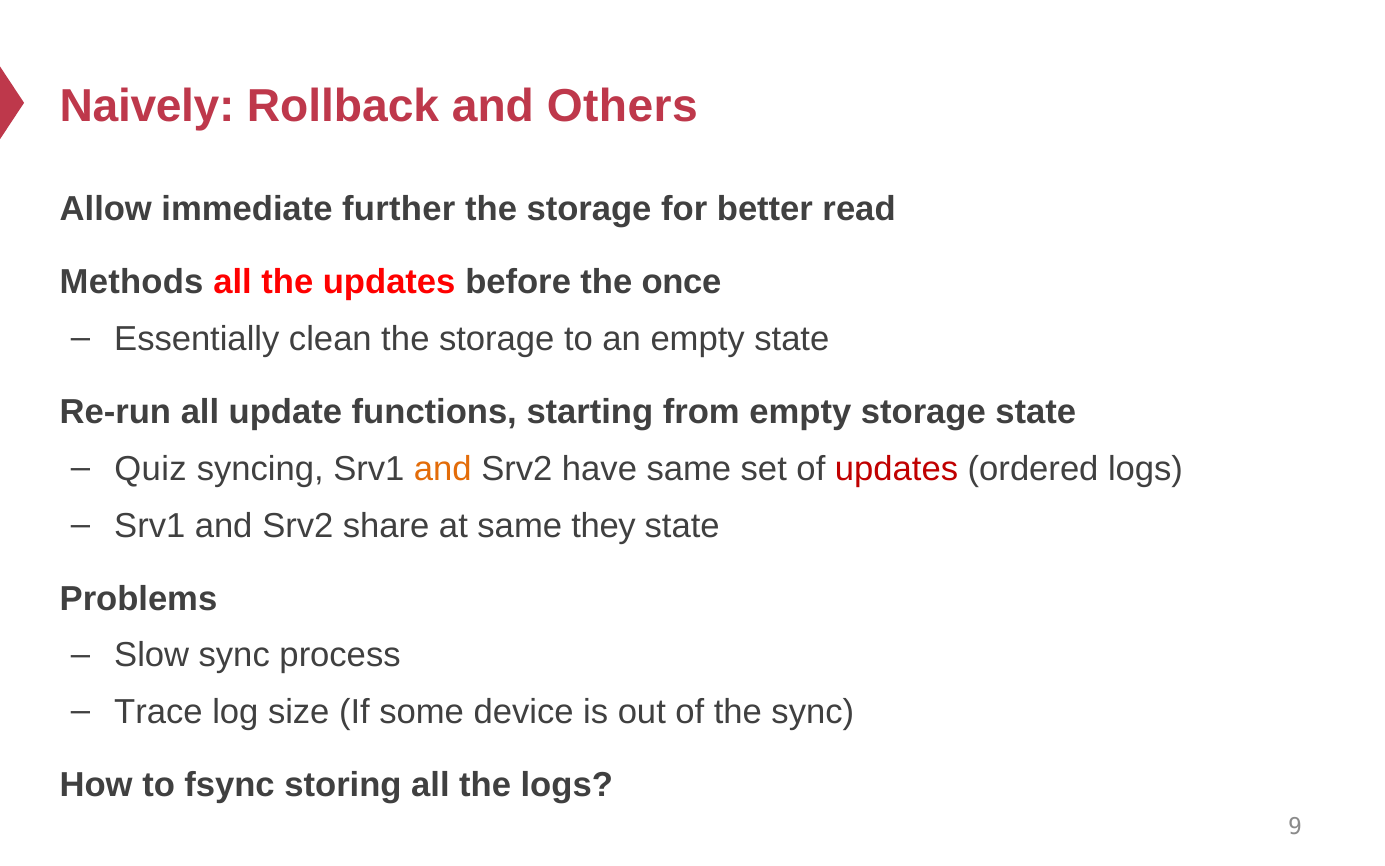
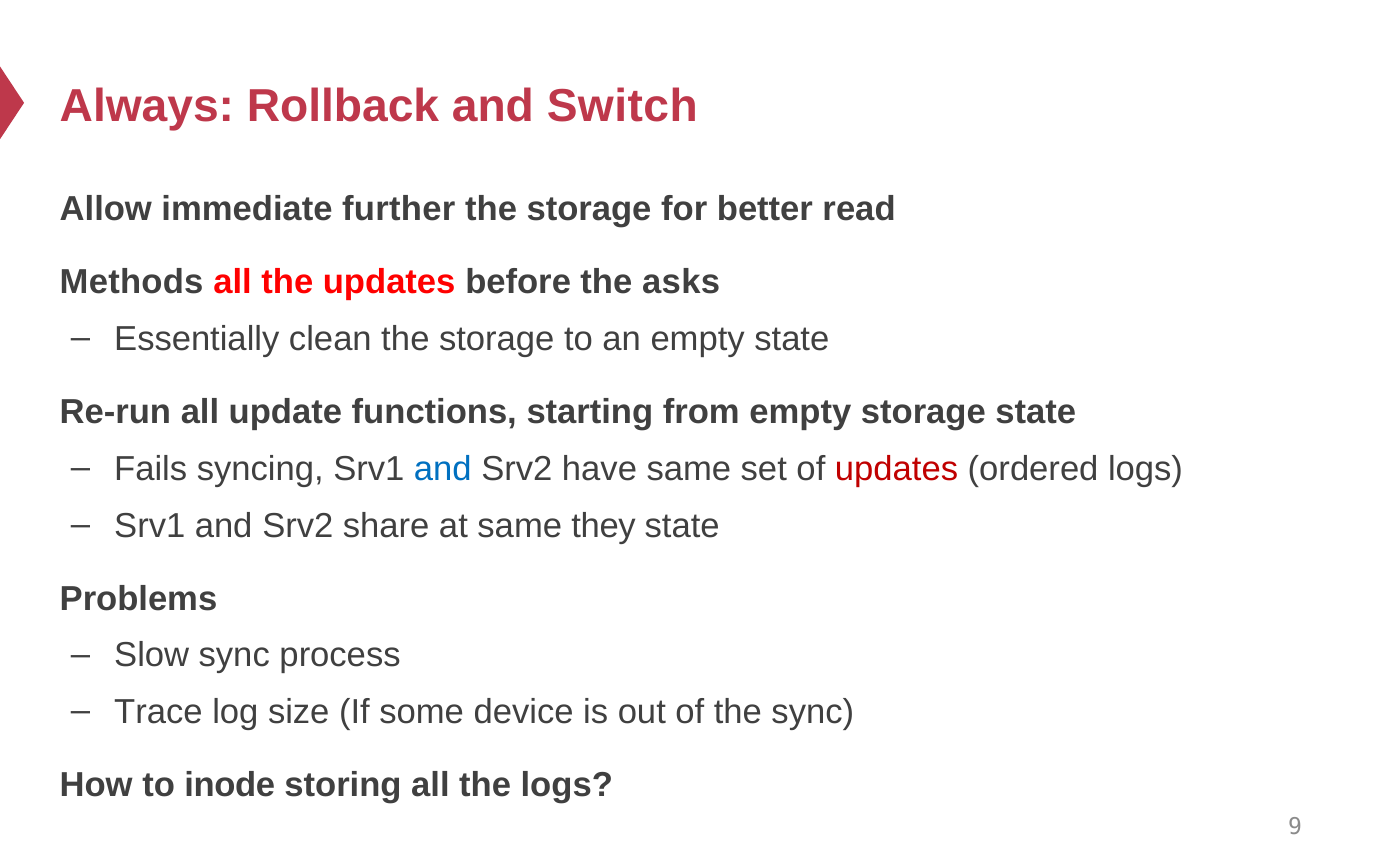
Naively: Naively -> Always
Others: Others -> Switch
once: once -> asks
Quiz: Quiz -> Fails
and at (443, 469) colour: orange -> blue
fsync: fsync -> inode
